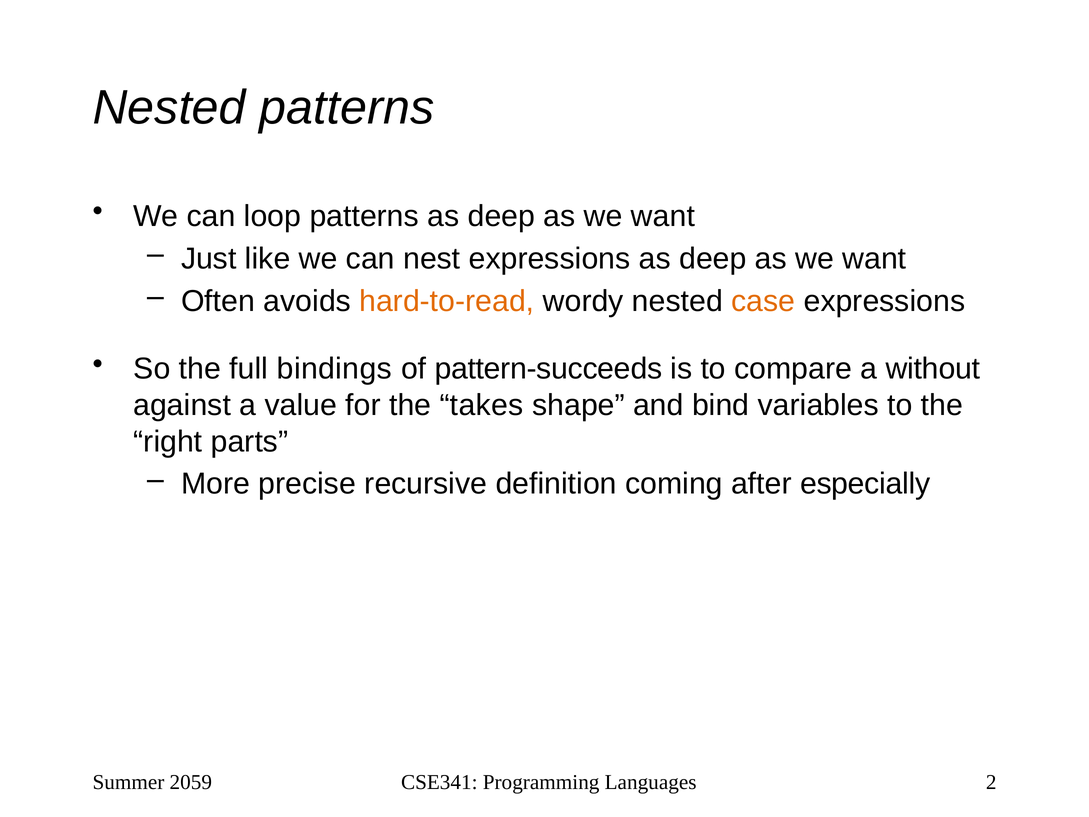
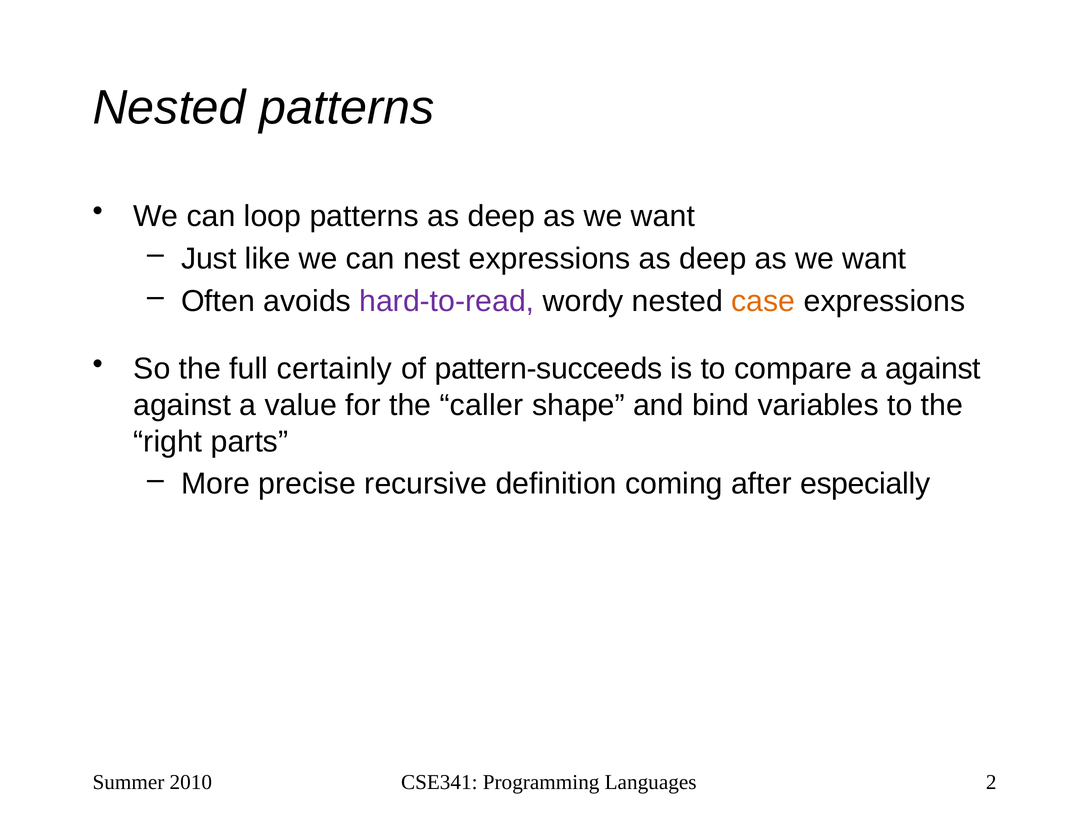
hard-to-read colour: orange -> purple
bindings: bindings -> certainly
a without: without -> against
takes: takes -> caller
2059: 2059 -> 2010
